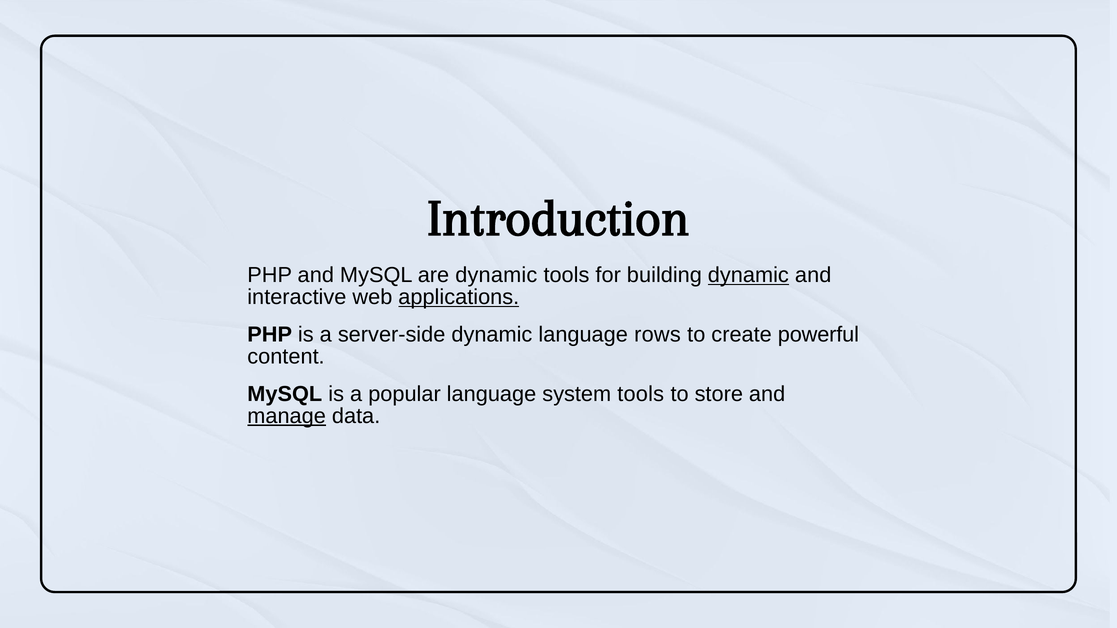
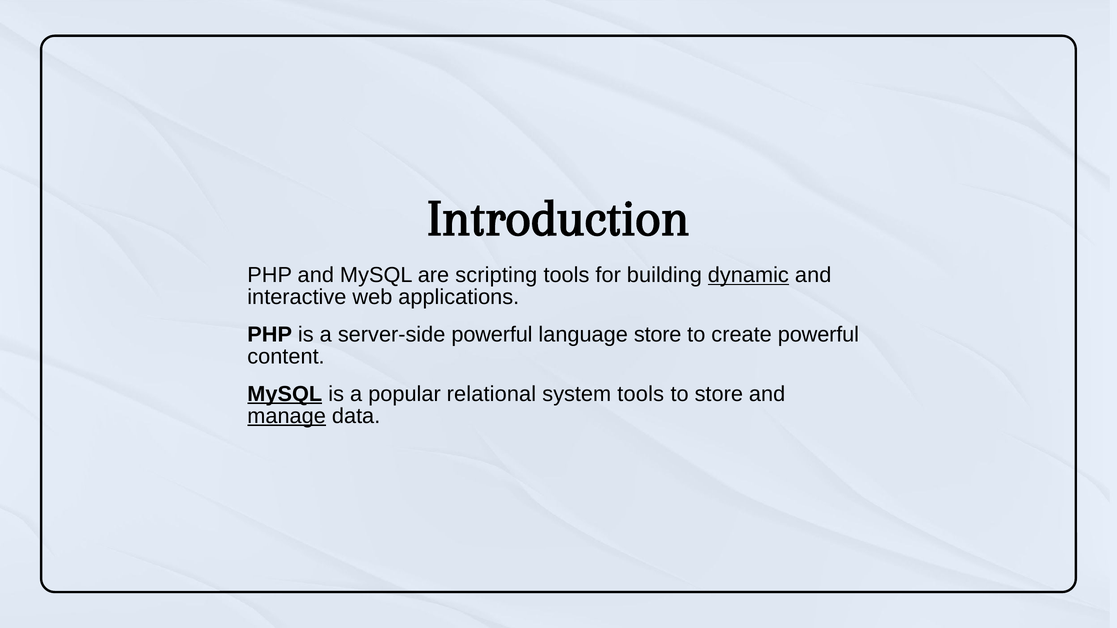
are dynamic: dynamic -> scripting
applications underline: present -> none
server-side dynamic: dynamic -> powerful
language rows: rows -> store
MySQL at (285, 394) underline: none -> present
popular language: language -> relational
